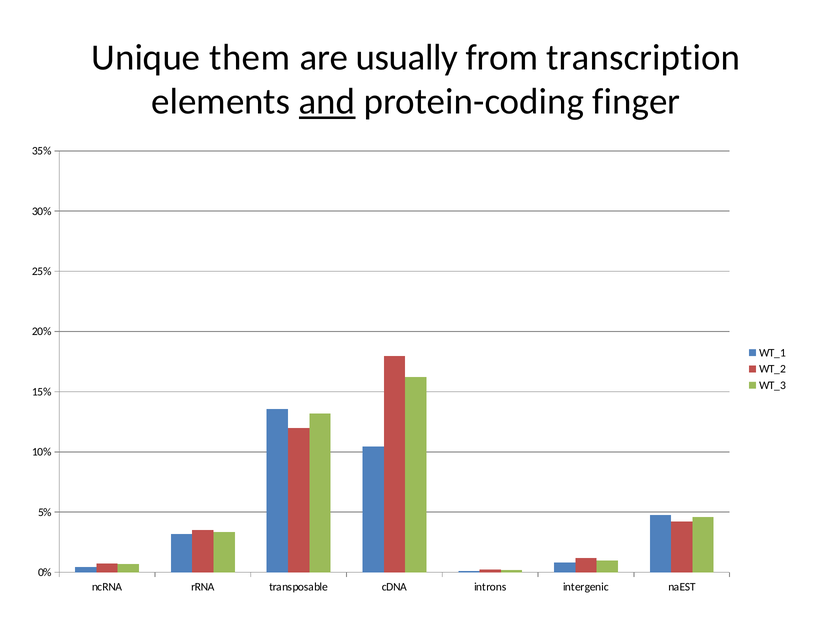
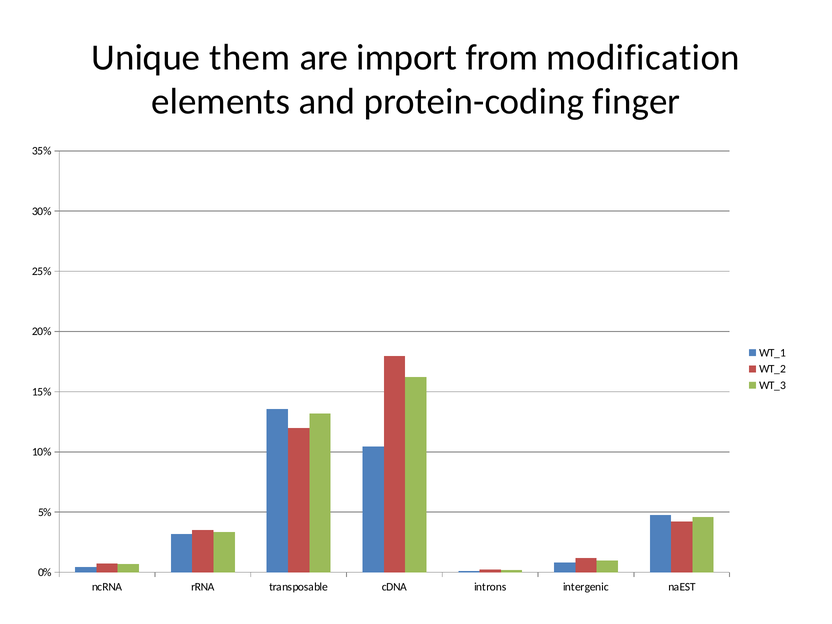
usually: usually -> import
transcription: transcription -> modification
and underline: present -> none
